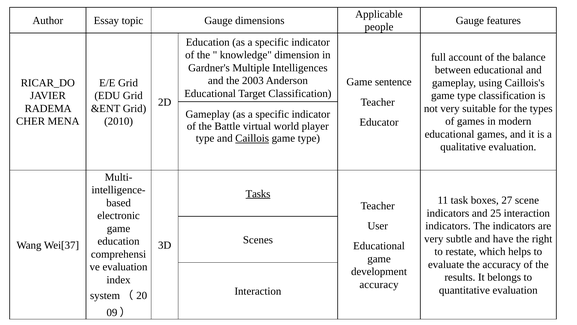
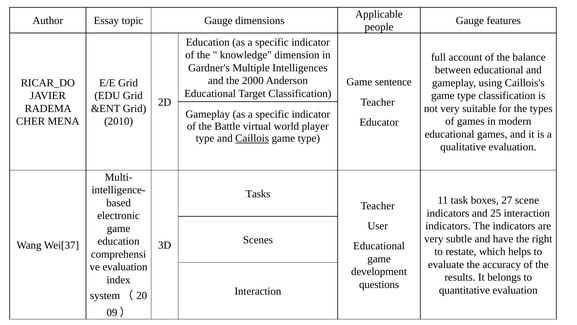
2003: 2003 -> 2000
Tasks underline: present -> none
accuracy at (379, 284): accuracy -> questions
